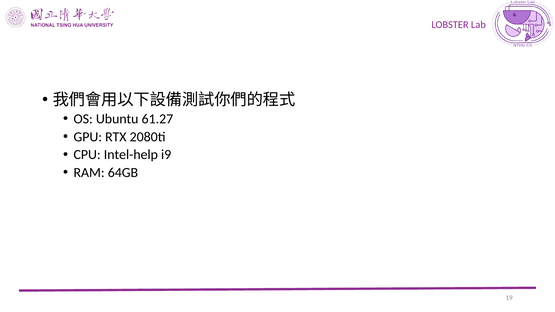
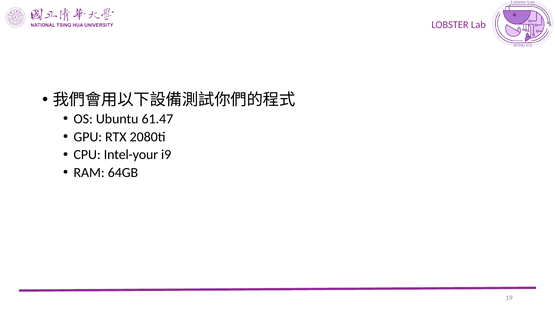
61.27: 61.27 -> 61.47
Intel-help: Intel-help -> Intel-your
